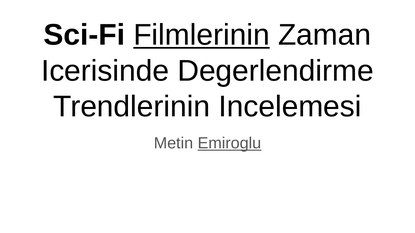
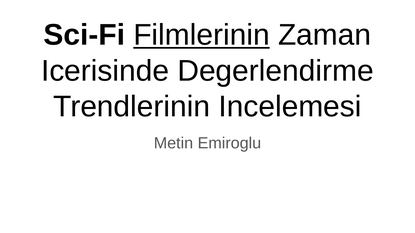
Emiroglu underline: present -> none
